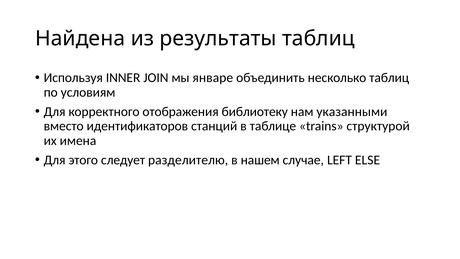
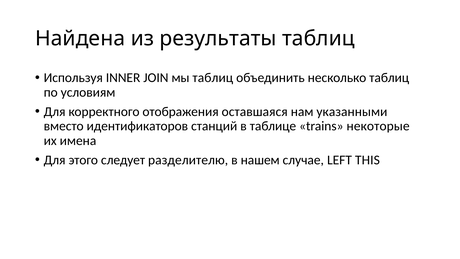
мы январе: январе -> таблиц
библиотеку: библиотеку -> оставшаяся
структурой: структурой -> некоторые
ELSE: ELSE -> THIS
